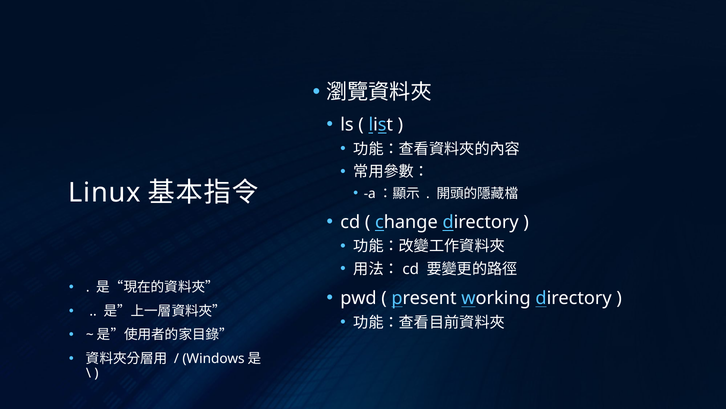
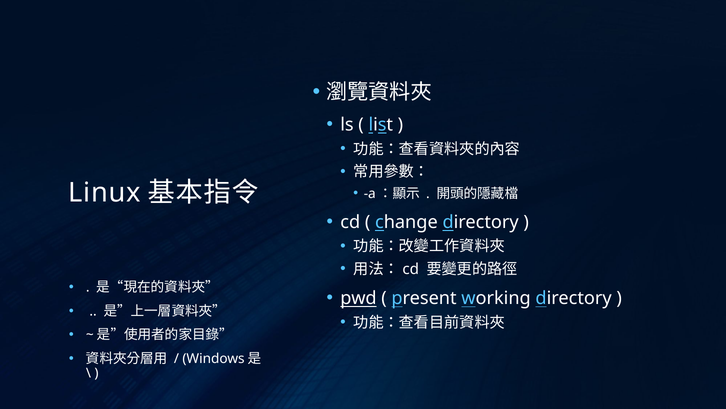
pwd underline: none -> present
